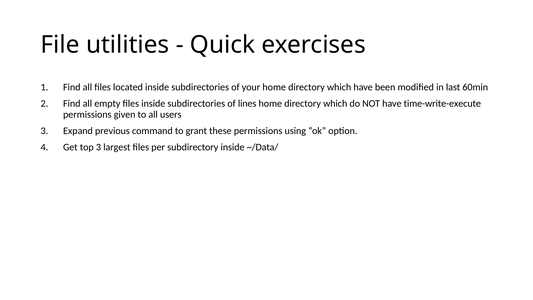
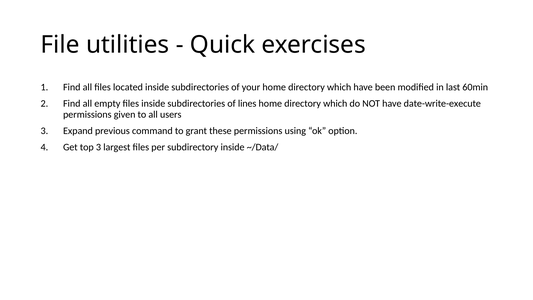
time-write-execute: time-write-execute -> date-write-execute
